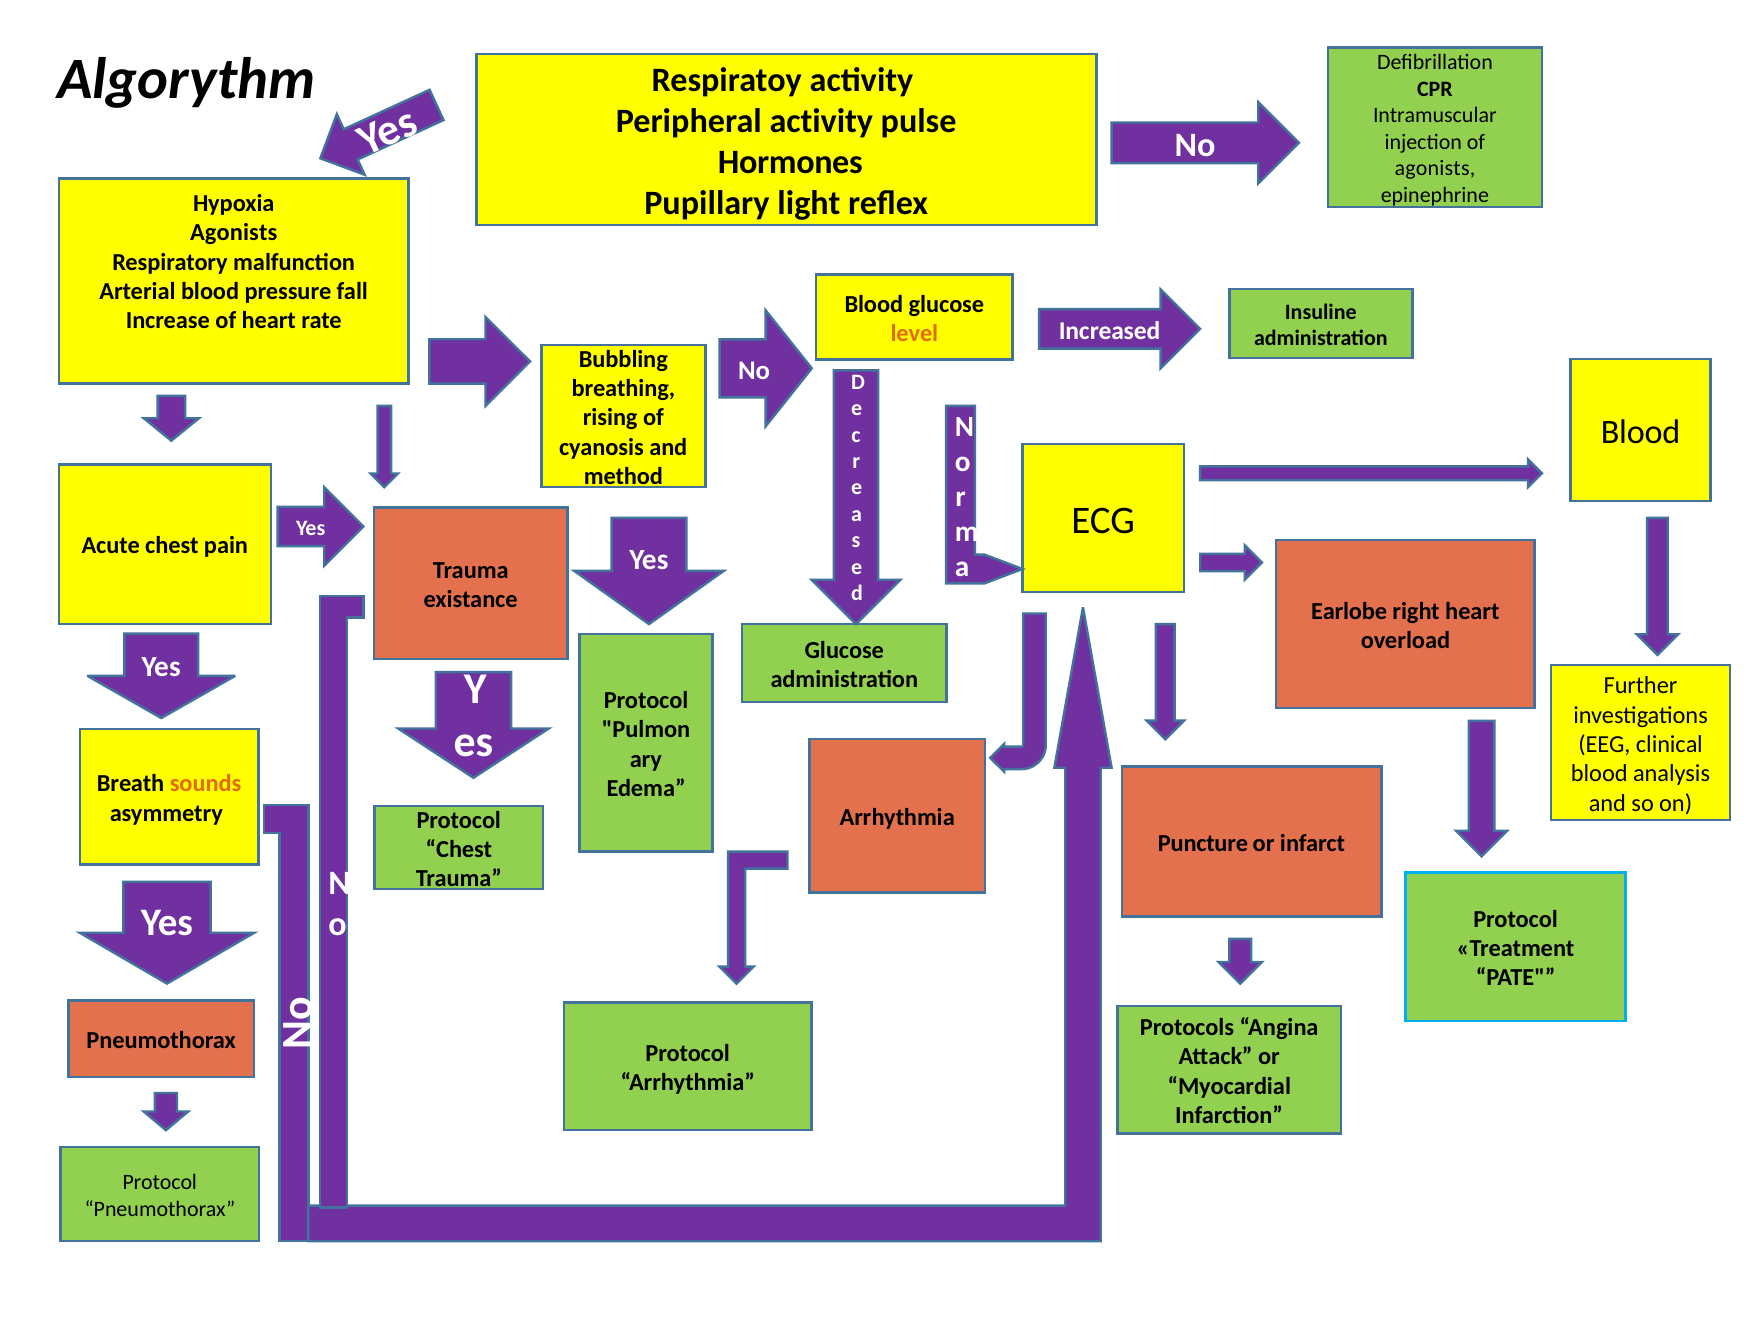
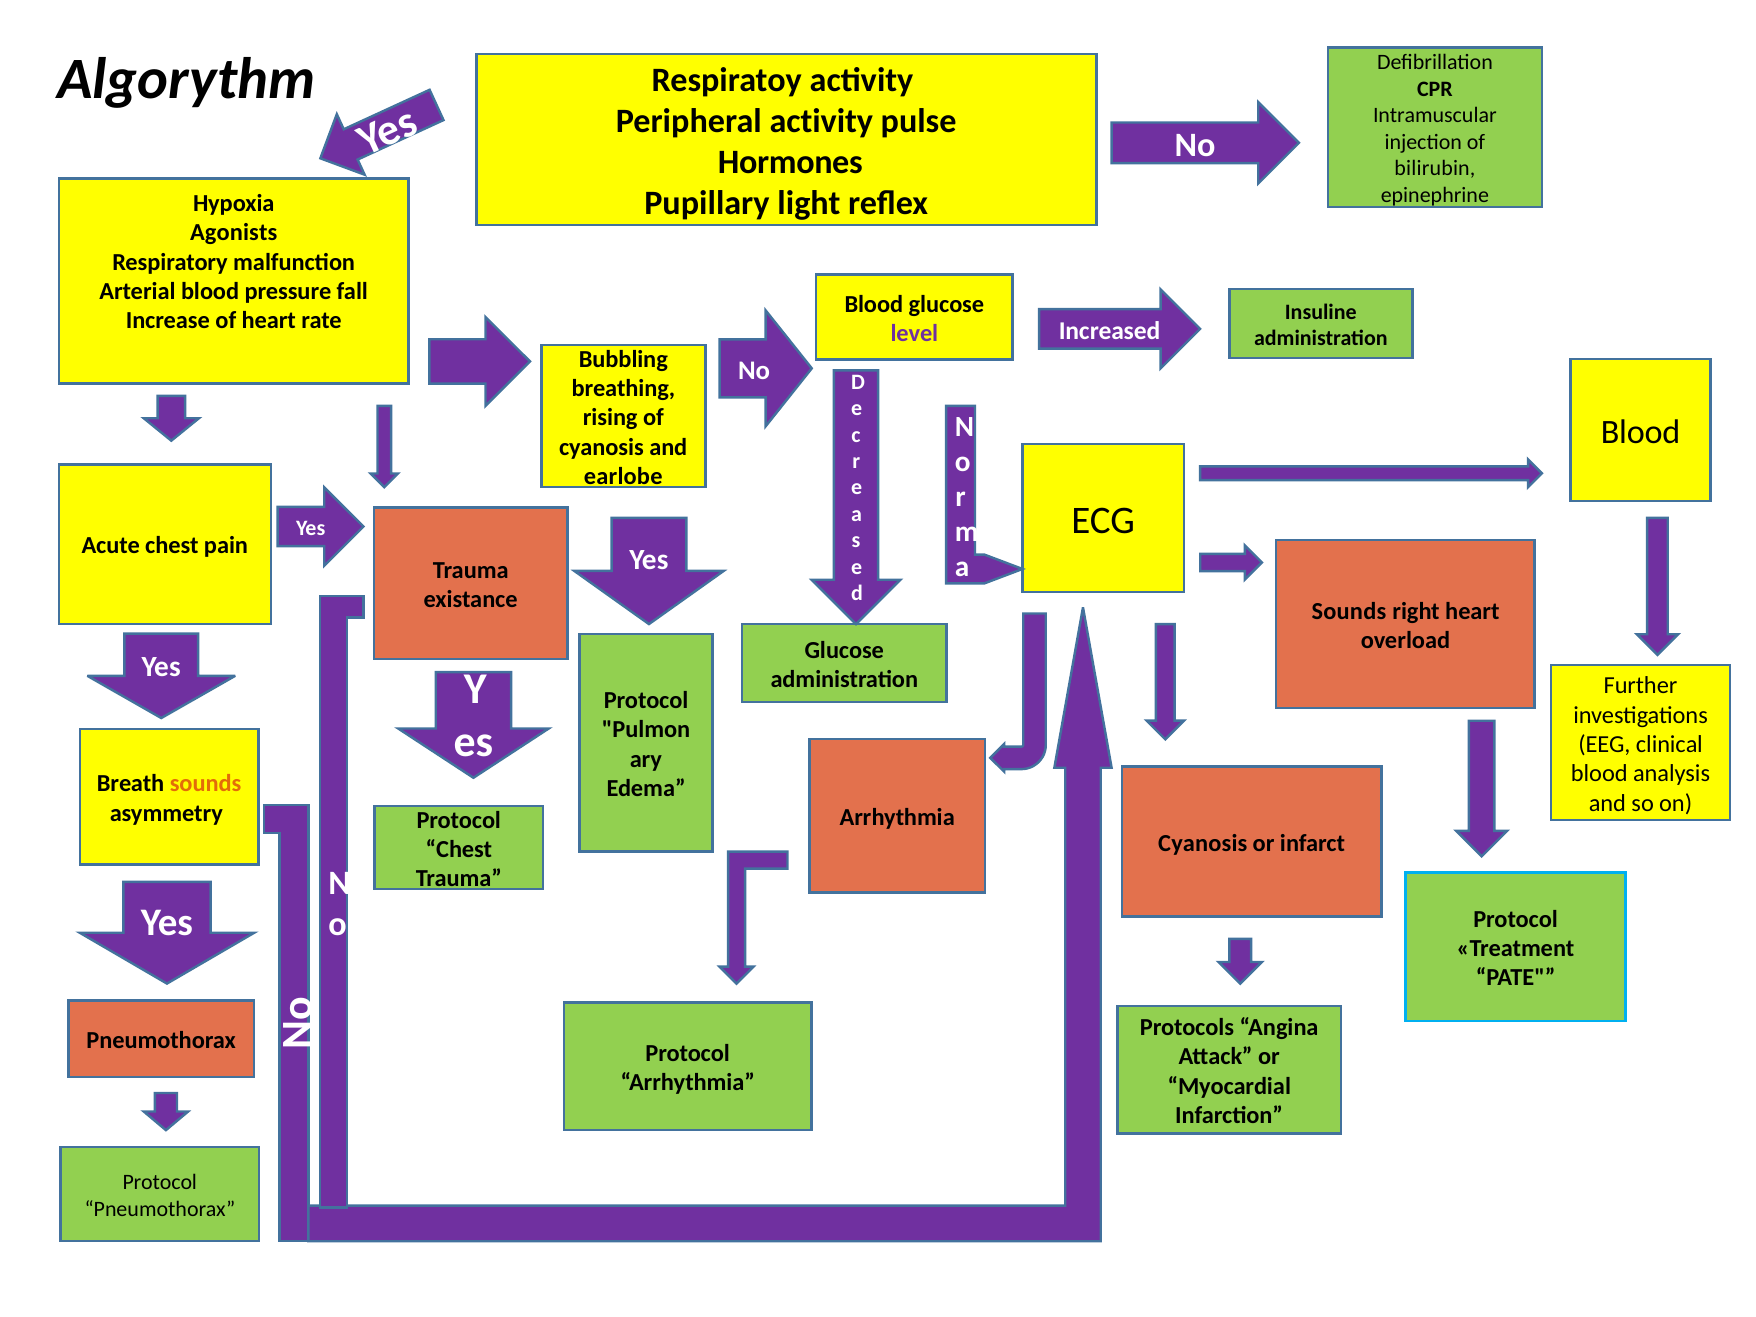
agonists at (1435, 168): agonists -> bilirubin
level colour: orange -> purple
method: method -> earlobe
Earlobe at (1349, 611): Earlobe -> Sounds
Puncture at (1203, 843): Puncture -> Cyanosis
